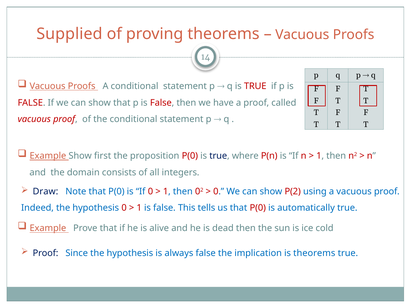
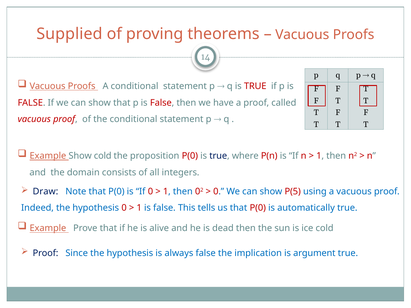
Show first: first -> cold
P(2: P(2 -> P(5
is theorems: theorems -> argument
